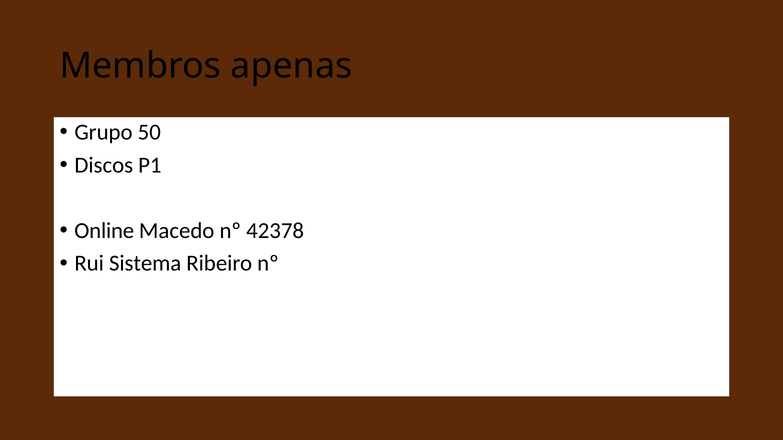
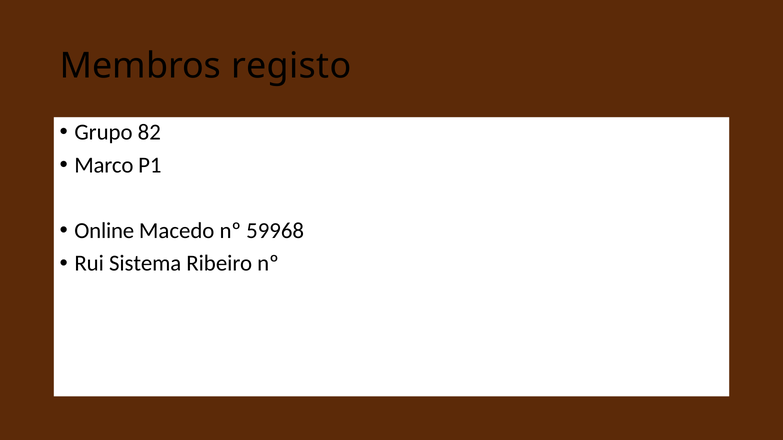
apenas: apenas -> registo
50: 50 -> 82
Discos: Discos -> Marco
42378: 42378 -> 59968
